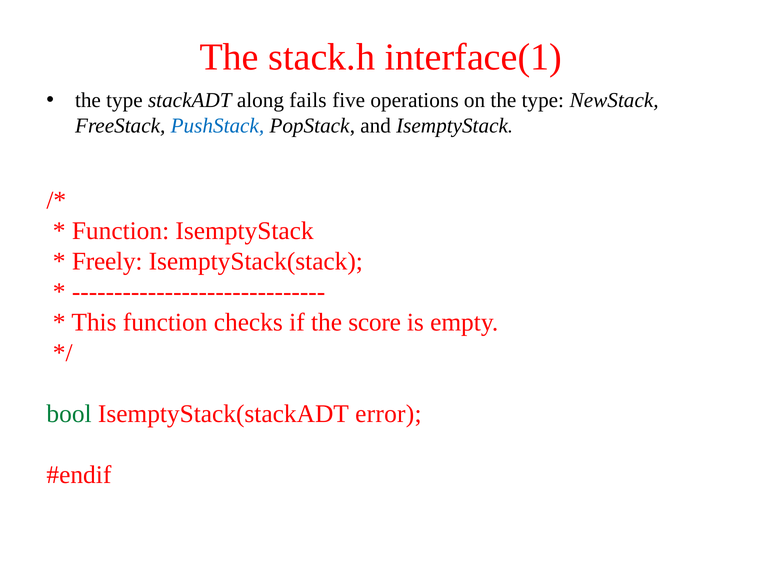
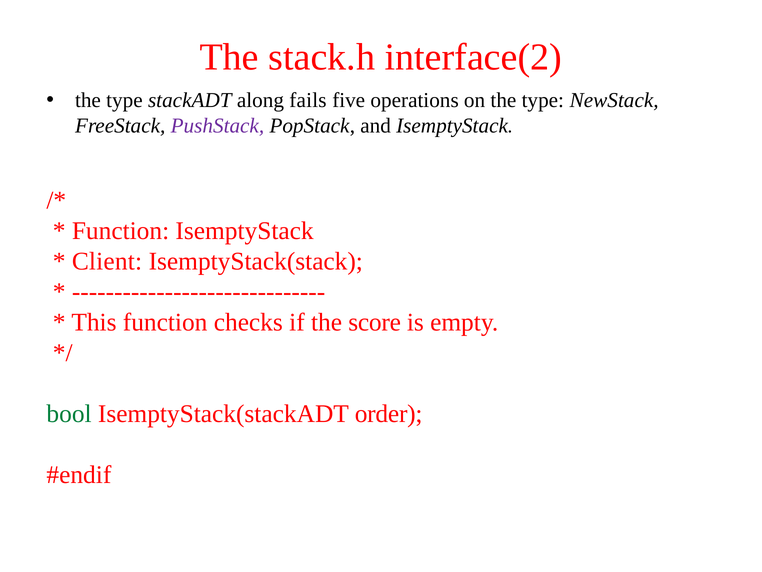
interface(1: interface(1 -> interface(2
PushStack colour: blue -> purple
Freely: Freely -> Client
error: error -> order
